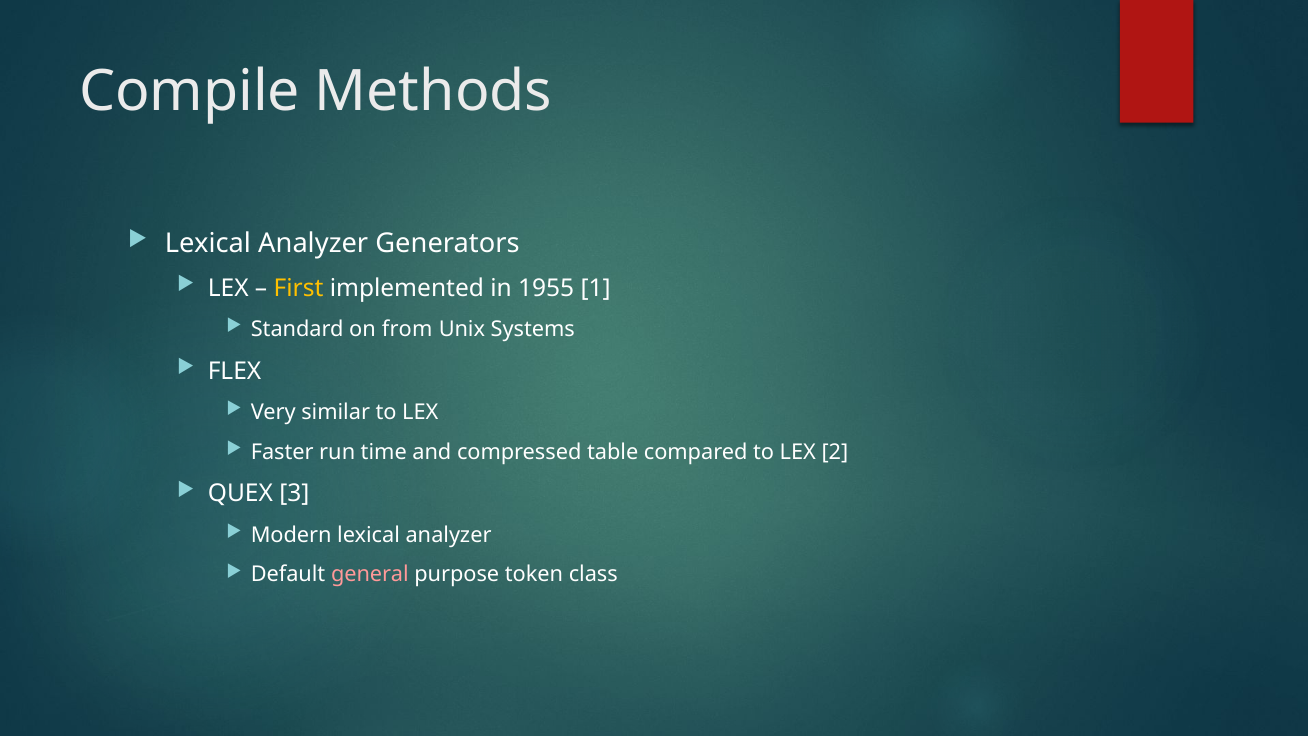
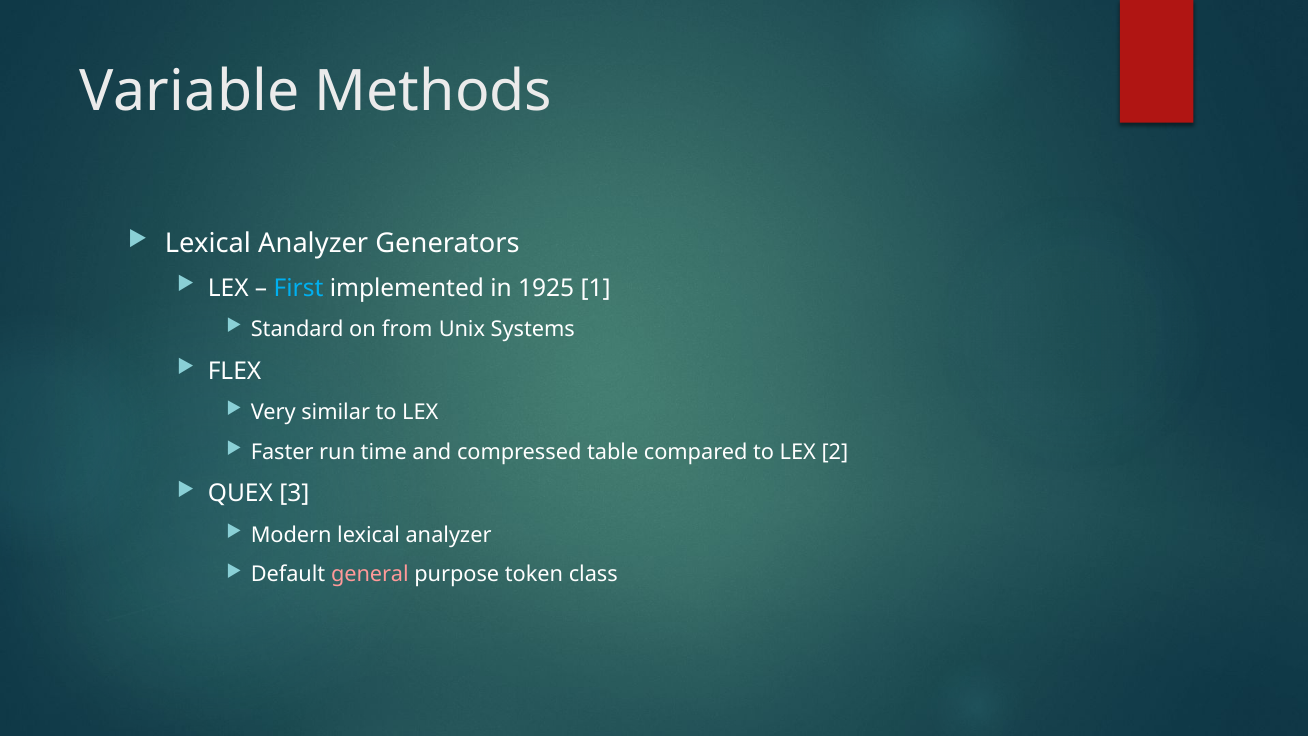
Compile: Compile -> Variable
First colour: yellow -> light blue
1955: 1955 -> 1925
